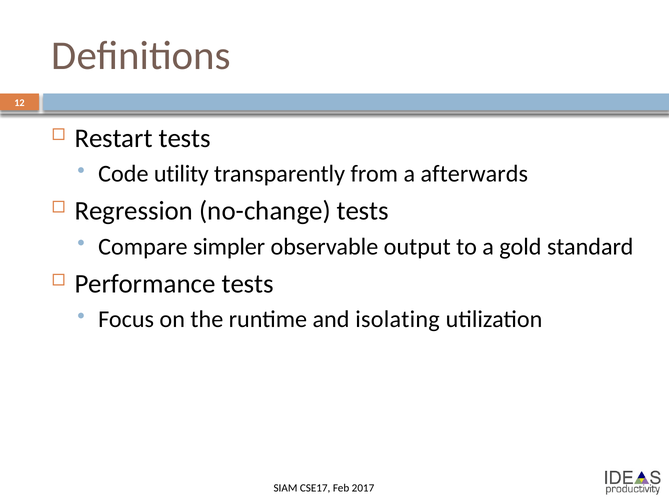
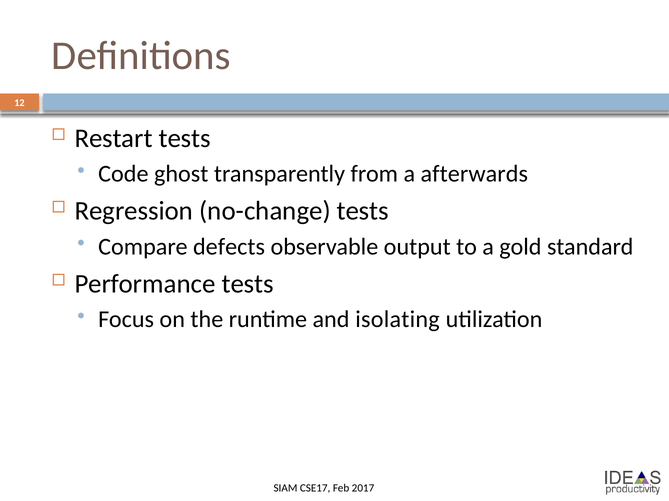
utility: utility -> ghost
simpler: simpler -> defects
